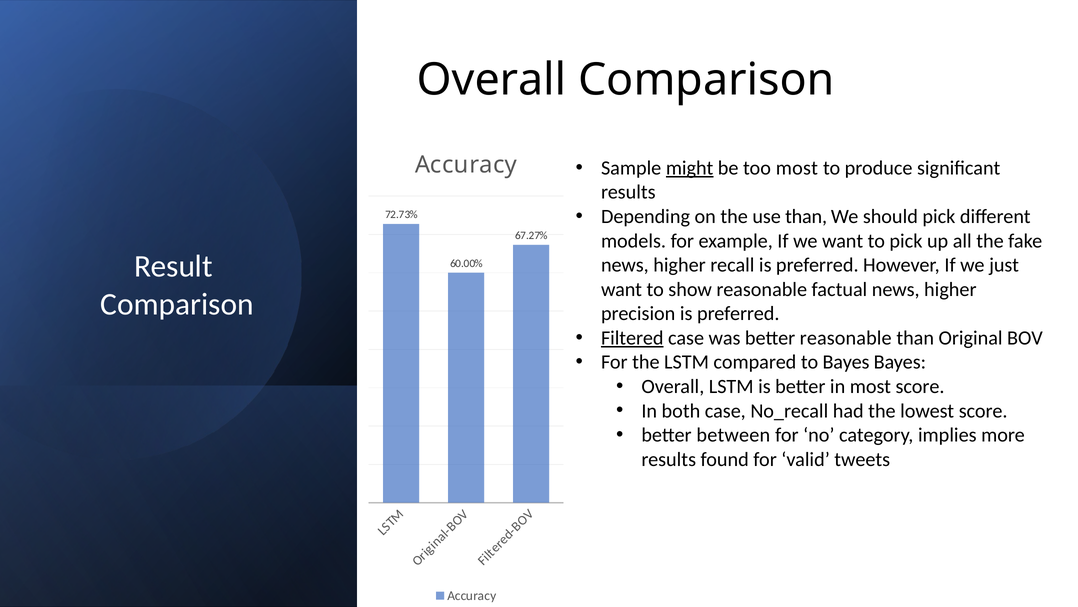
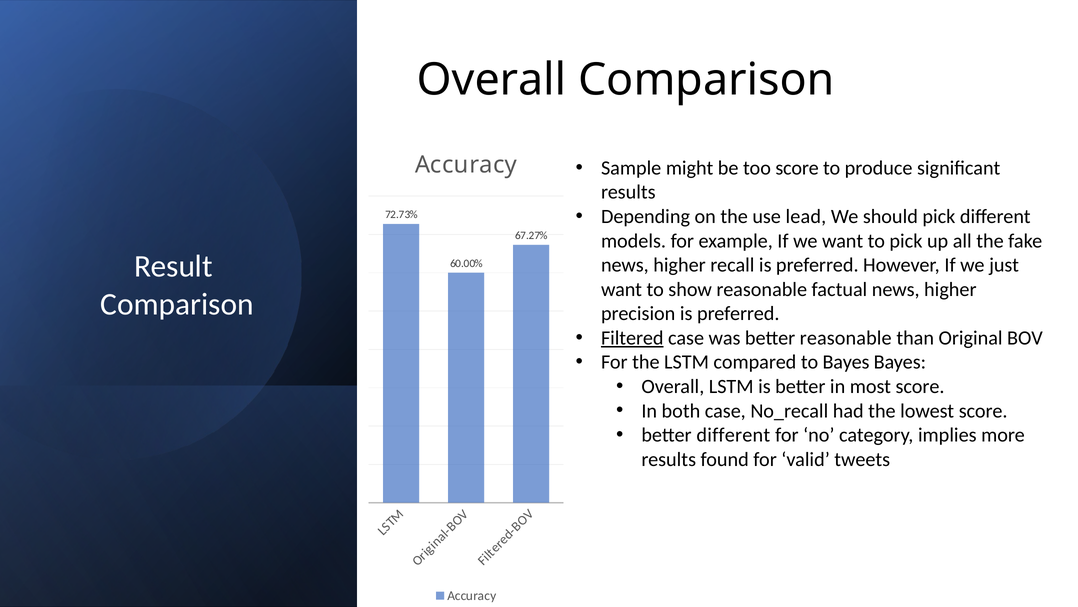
might underline: present -> none
too most: most -> score
use than: than -> lead
better between: between -> different
